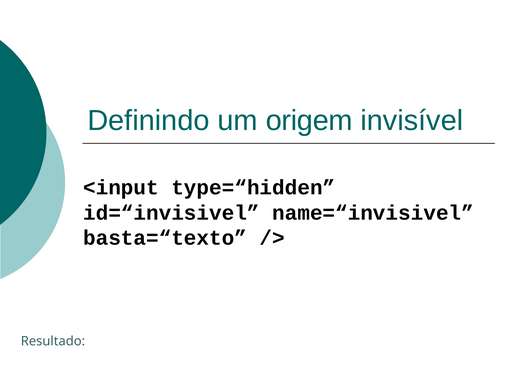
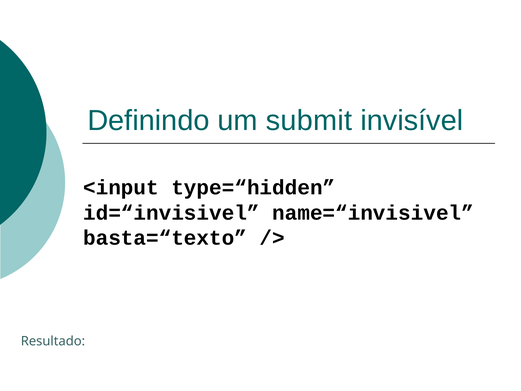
origem: origem -> submit
